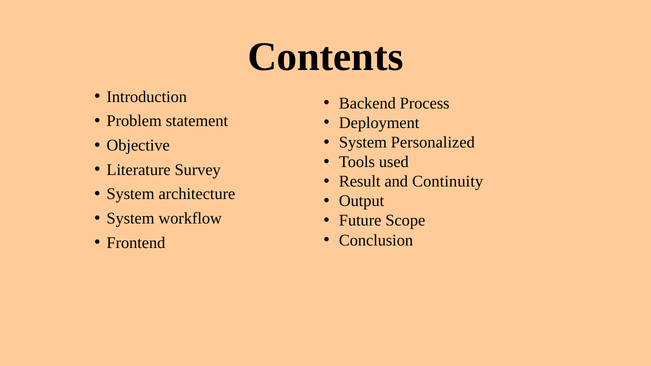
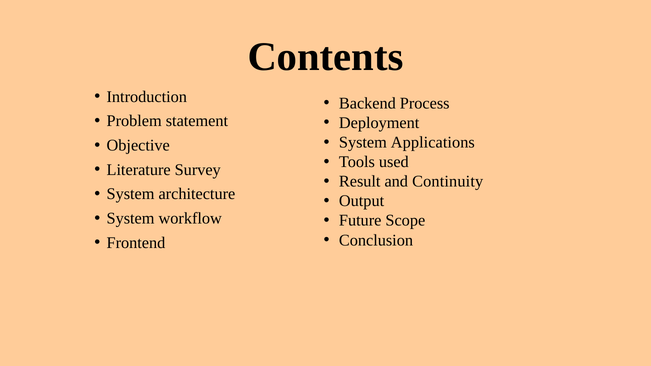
Personalized: Personalized -> Applications
